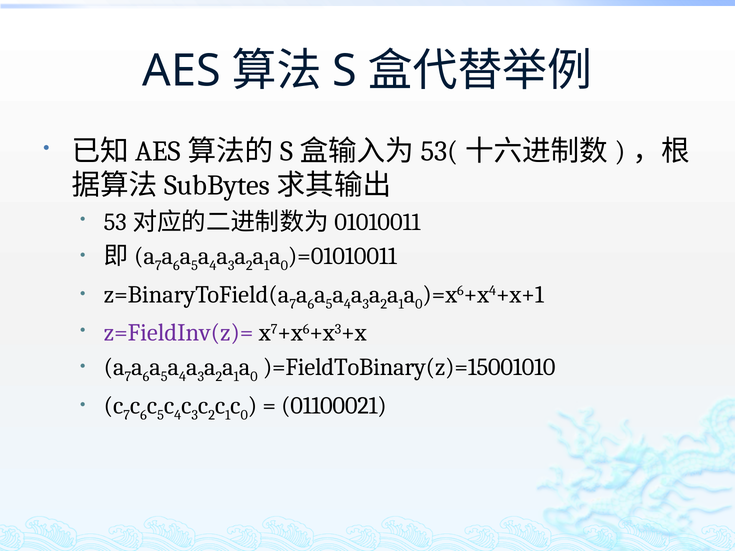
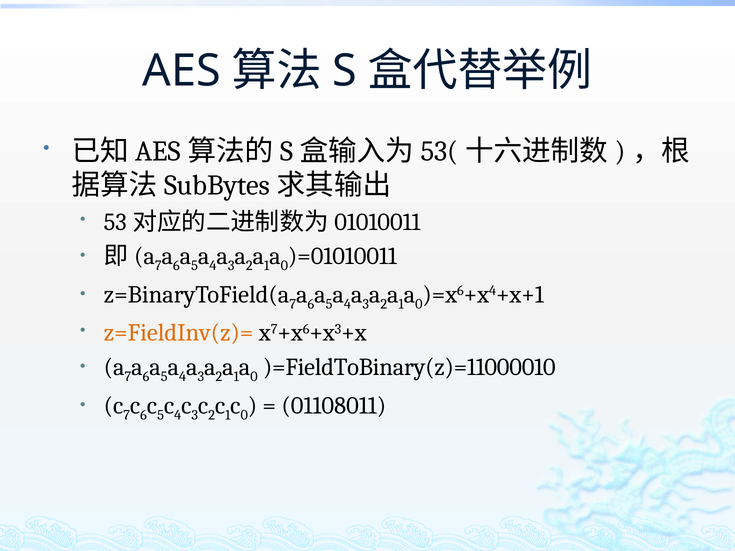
z=FieldInv(z)= colour: purple -> orange
)=FieldToBinary(z)=15001010: )=FieldToBinary(z)=15001010 -> )=FieldToBinary(z)=11000010
01100021: 01100021 -> 01108011
